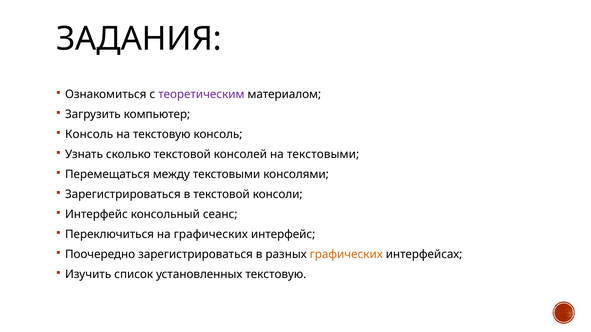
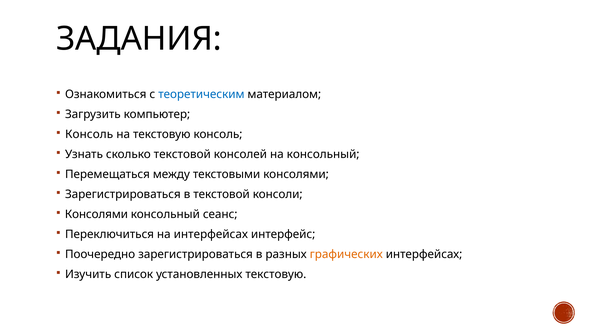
теоретическим colour: purple -> blue
на текстовыми: текстовыми -> консольный
Интерфейс at (96, 215): Интерфейс -> Консолями
на графических: графических -> интерфейсах
